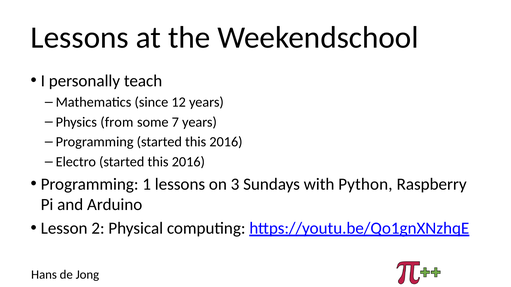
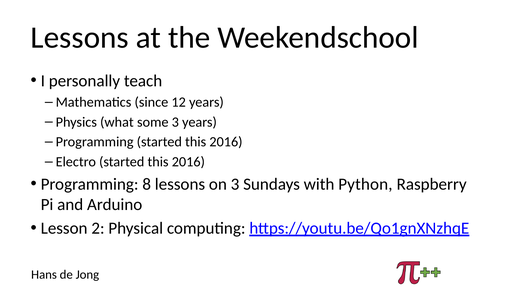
from: from -> what
some 7: 7 -> 3
1: 1 -> 8
